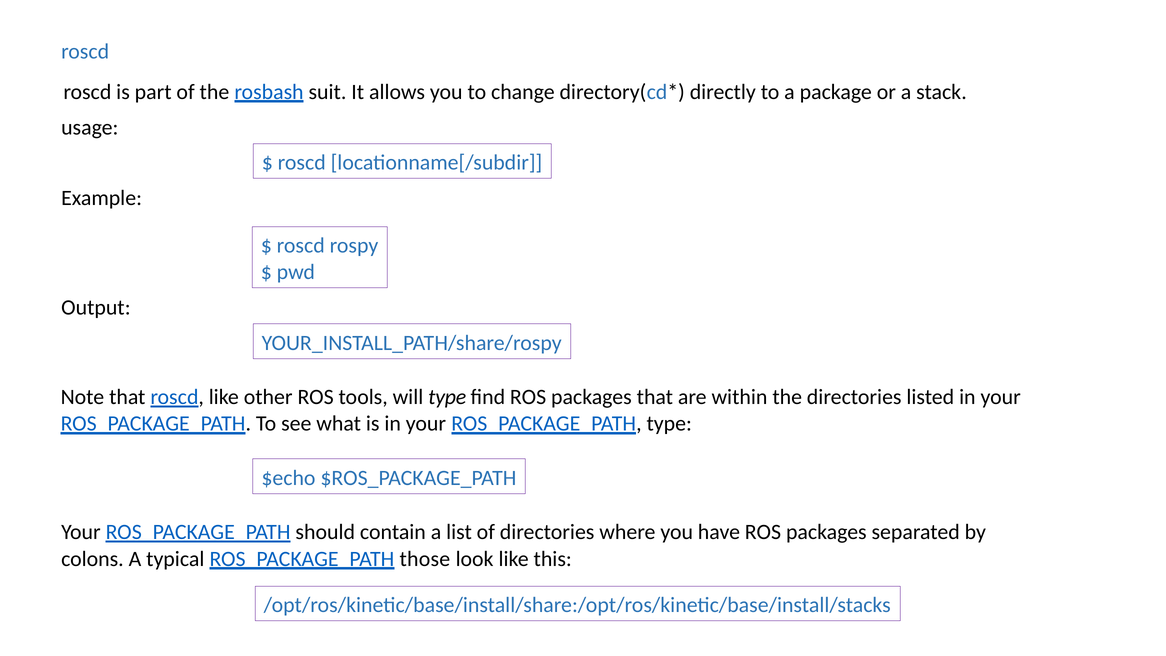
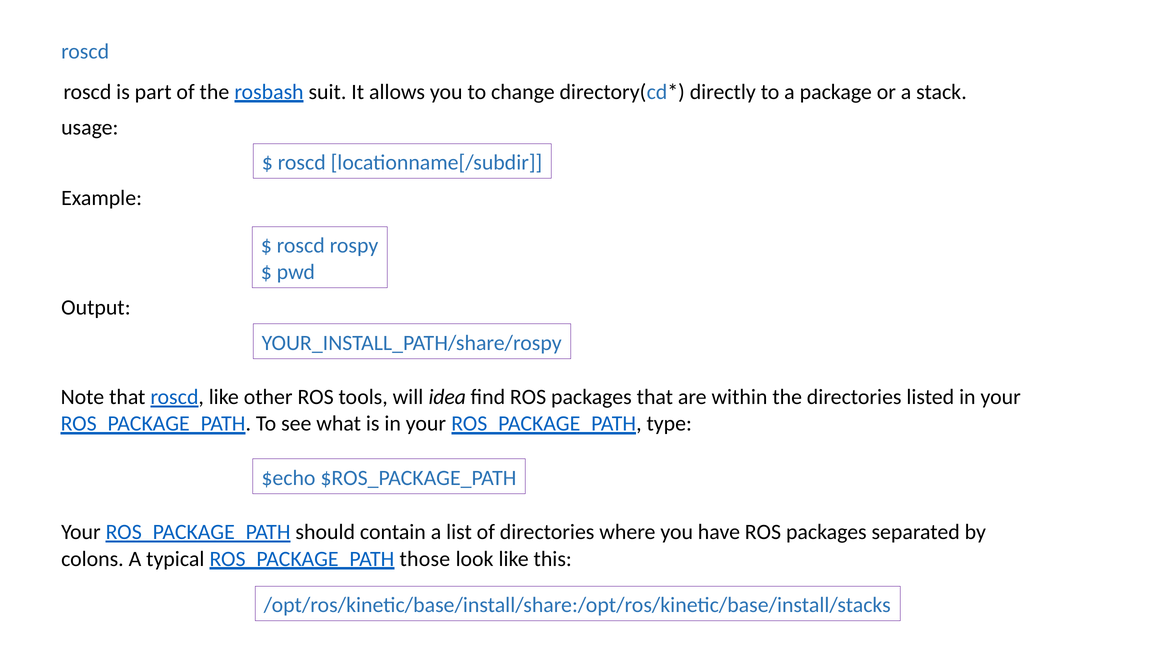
will type: type -> idea
